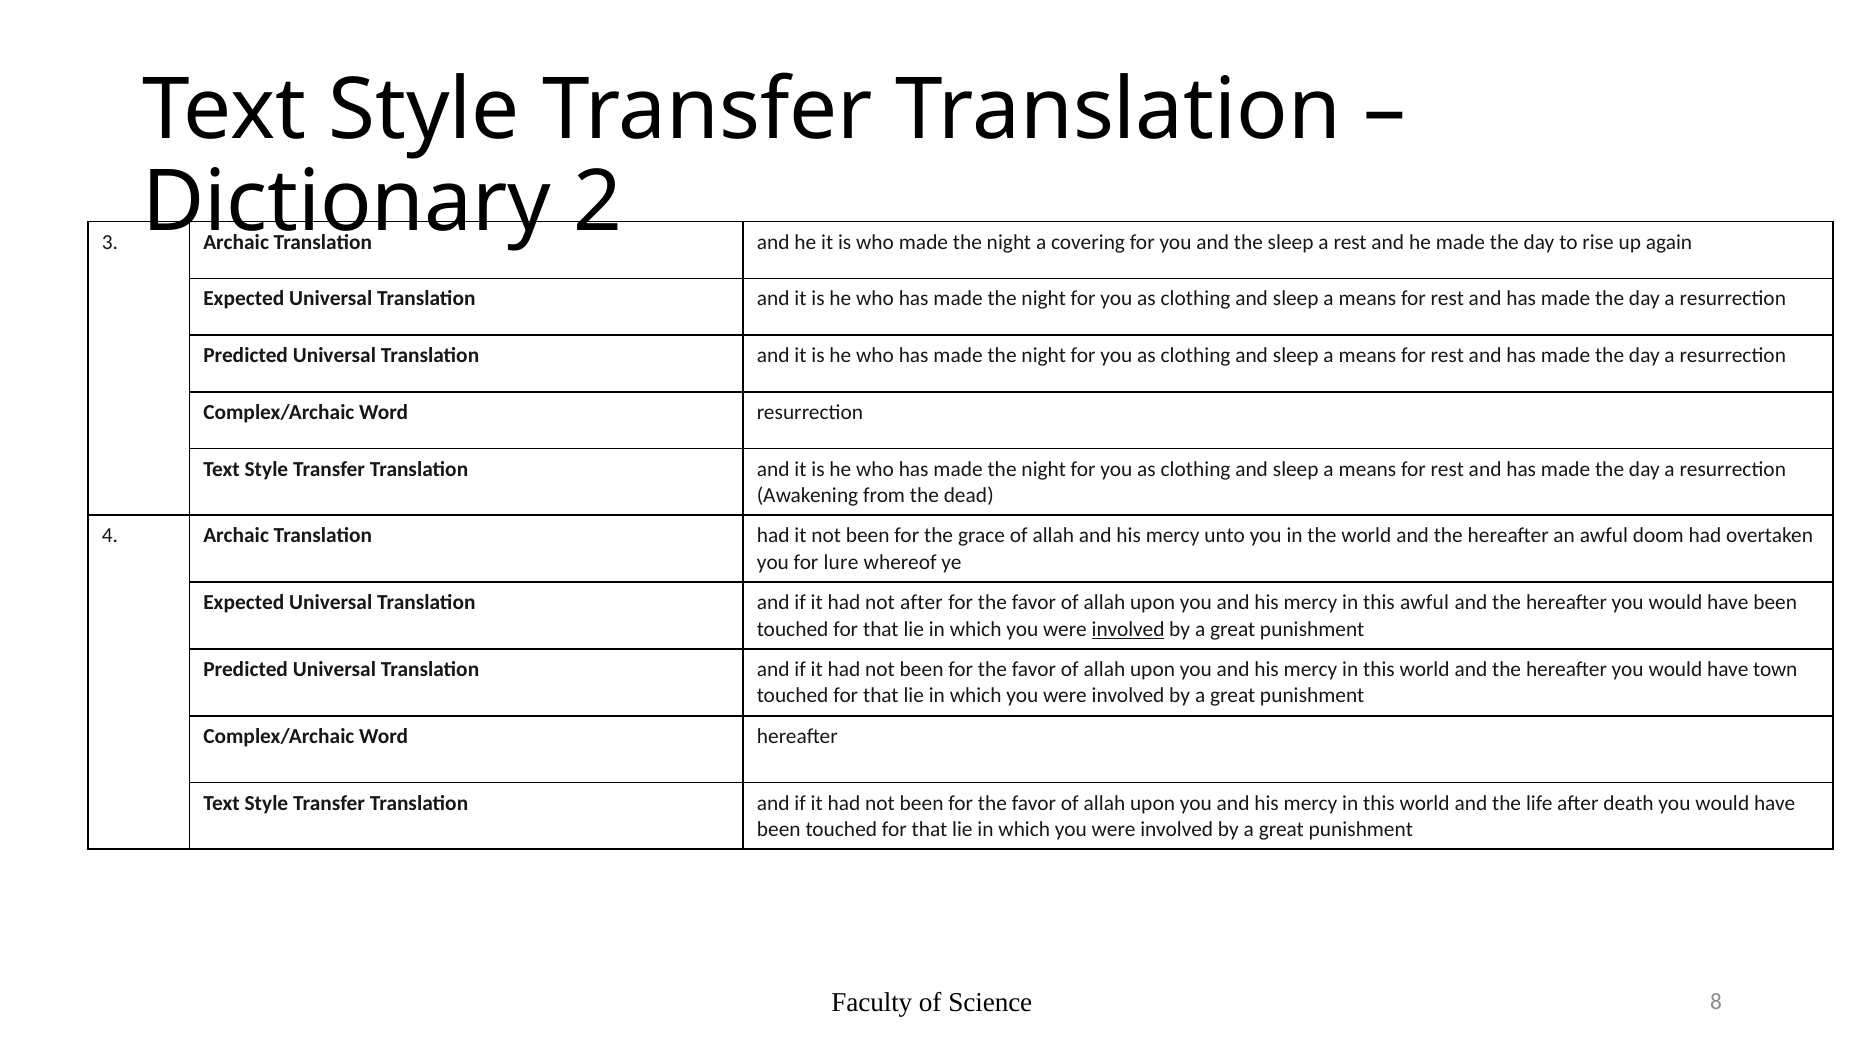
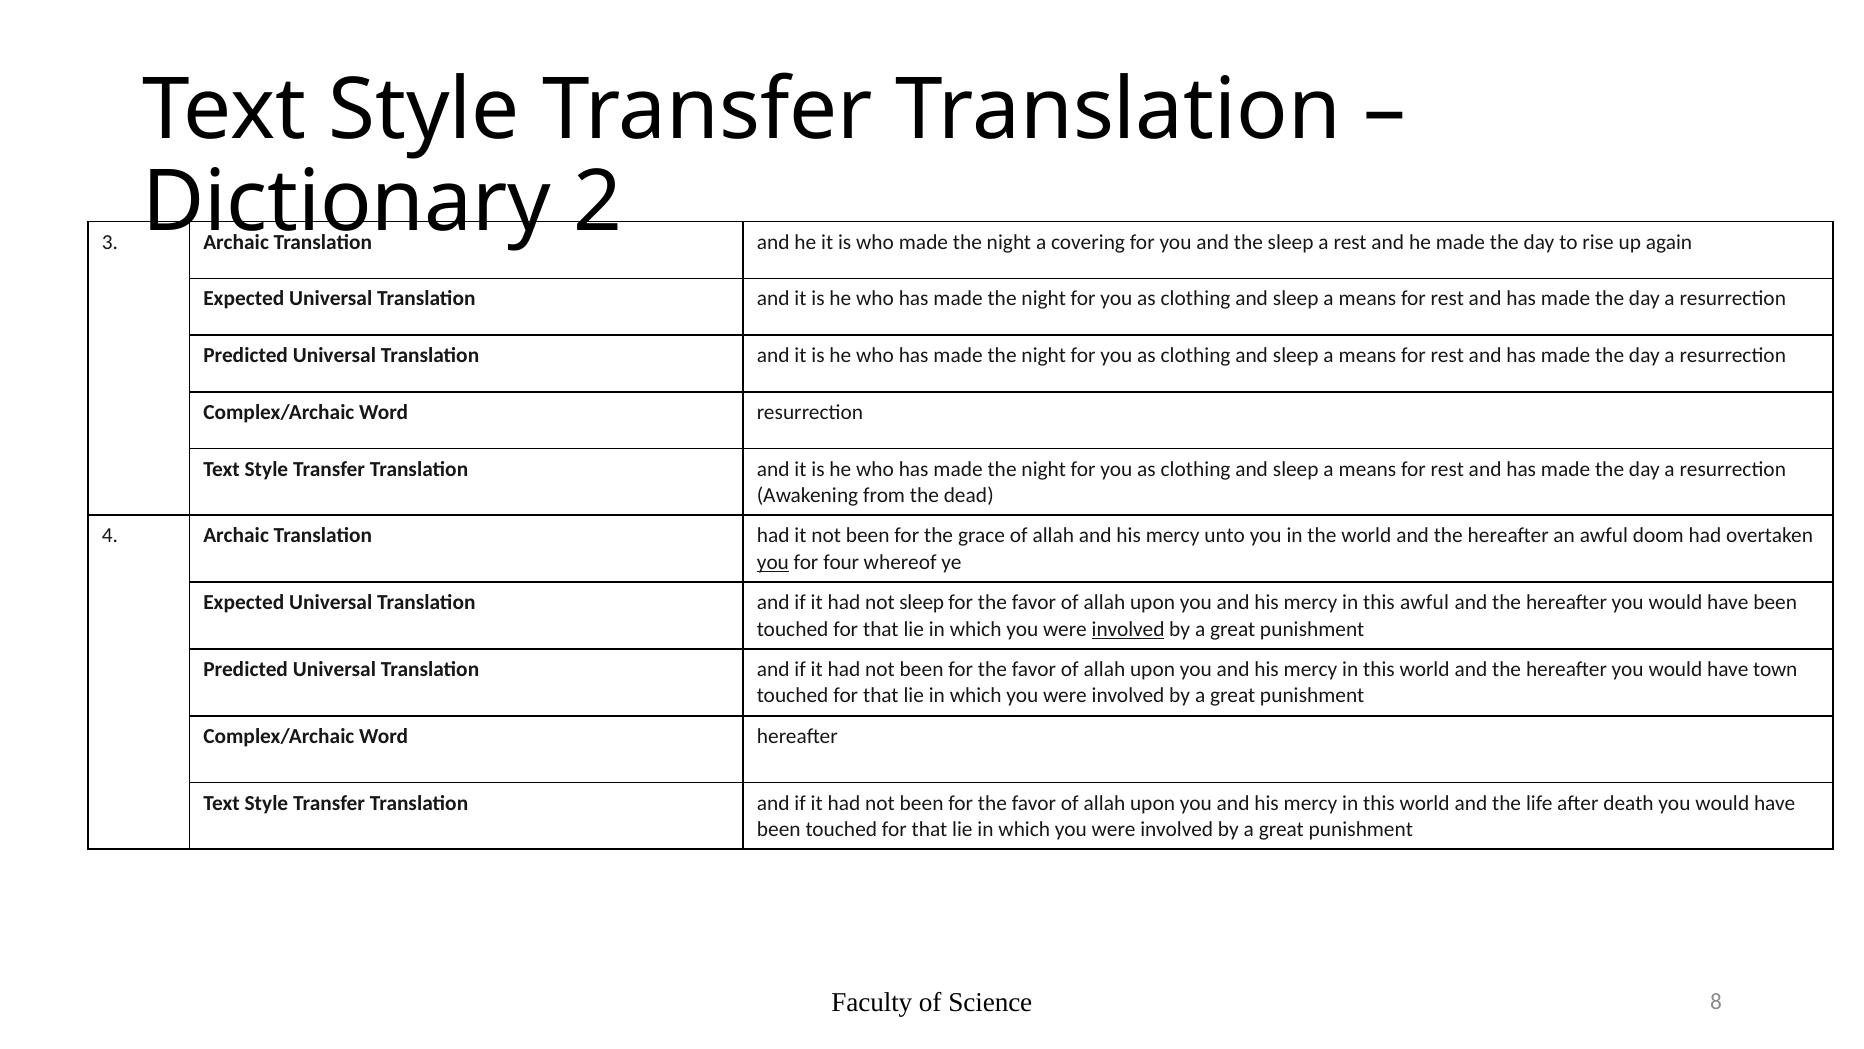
you at (773, 562) underline: none -> present
lure: lure -> four
not after: after -> sleep
